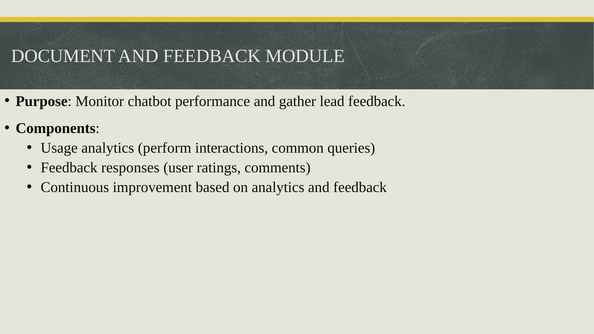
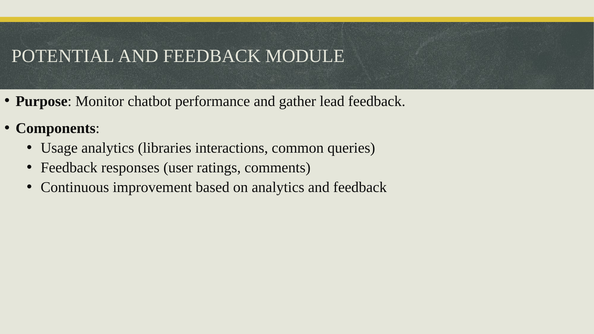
DOCUMENT: DOCUMENT -> POTENTIAL
perform: perform -> libraries
